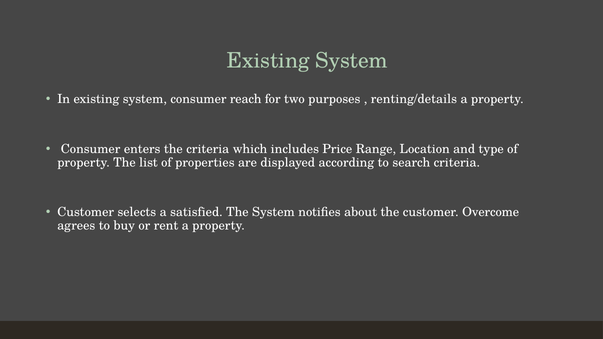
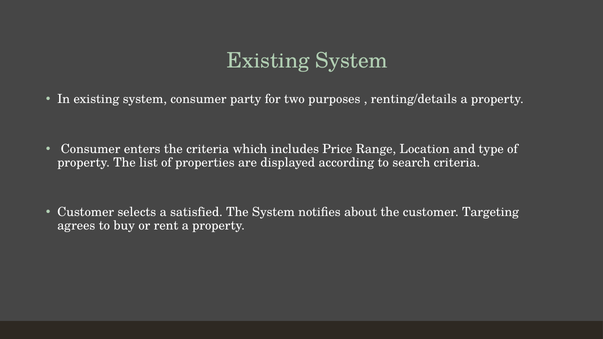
reach: reach -> party
Overcome: Overcome -> Targeting
